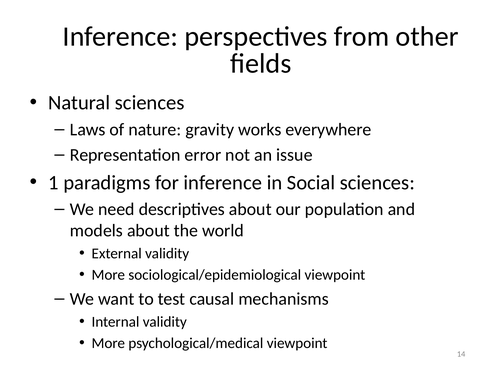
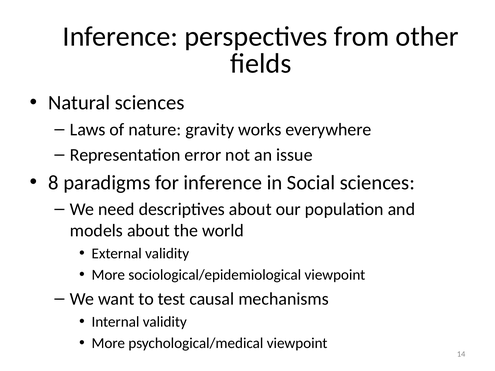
1: 1 -> 8
